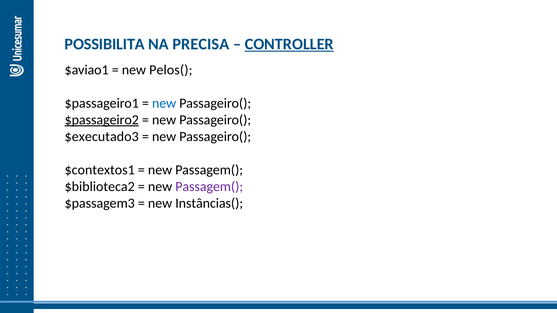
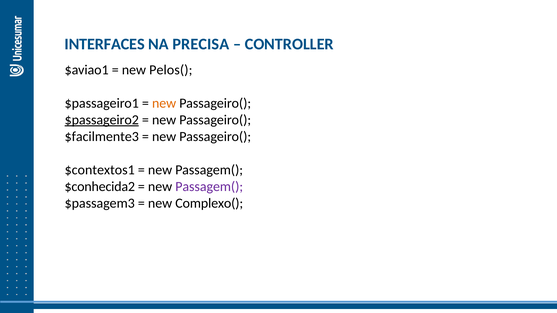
POSSIBILITA: POSSIBILITA -> INTERFACES
CONTROLLER underline: present -> none
new at (164, 103) colour: blue -> orange
$executado3: $executado3 -> $facilmente3
$biblioteca2: $biblioteca2 -> $conhecida2
Instâncias(: Instâncias( -> Complexo(
